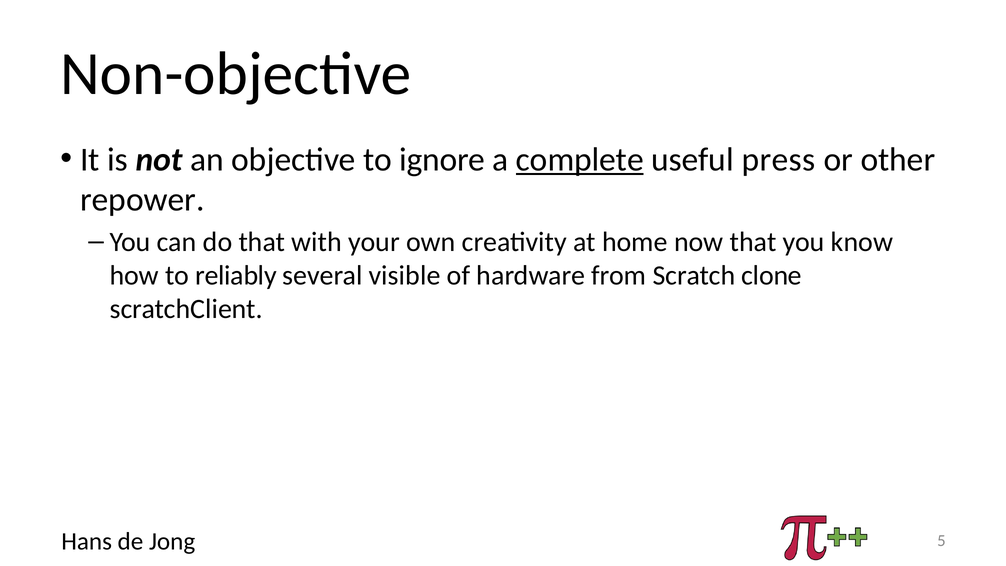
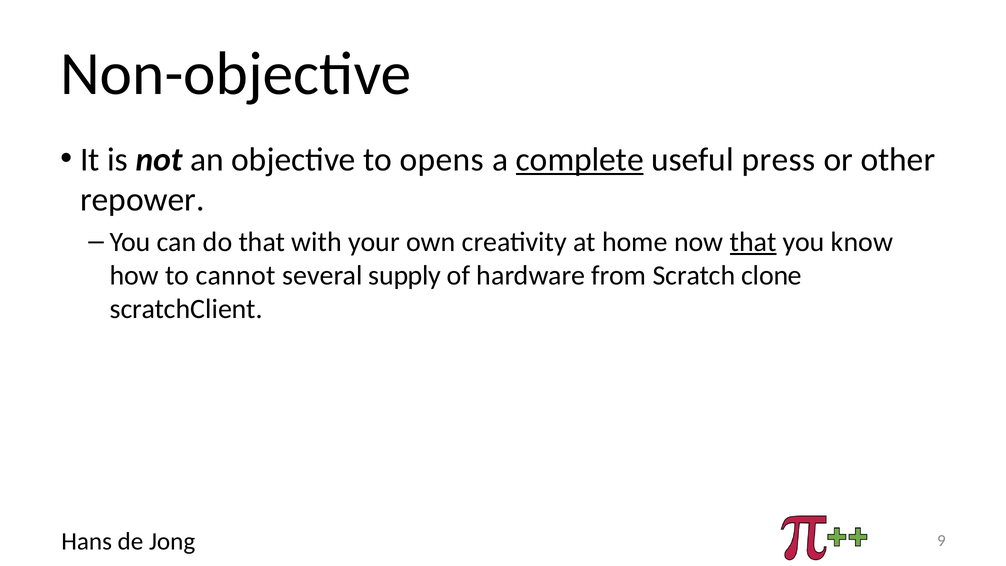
ignore: ignore -> opens
that at (753, 242) underline: none -> present
reliably: reliably -> cannot
visible: visible -> supply
5: 5 -> 9
